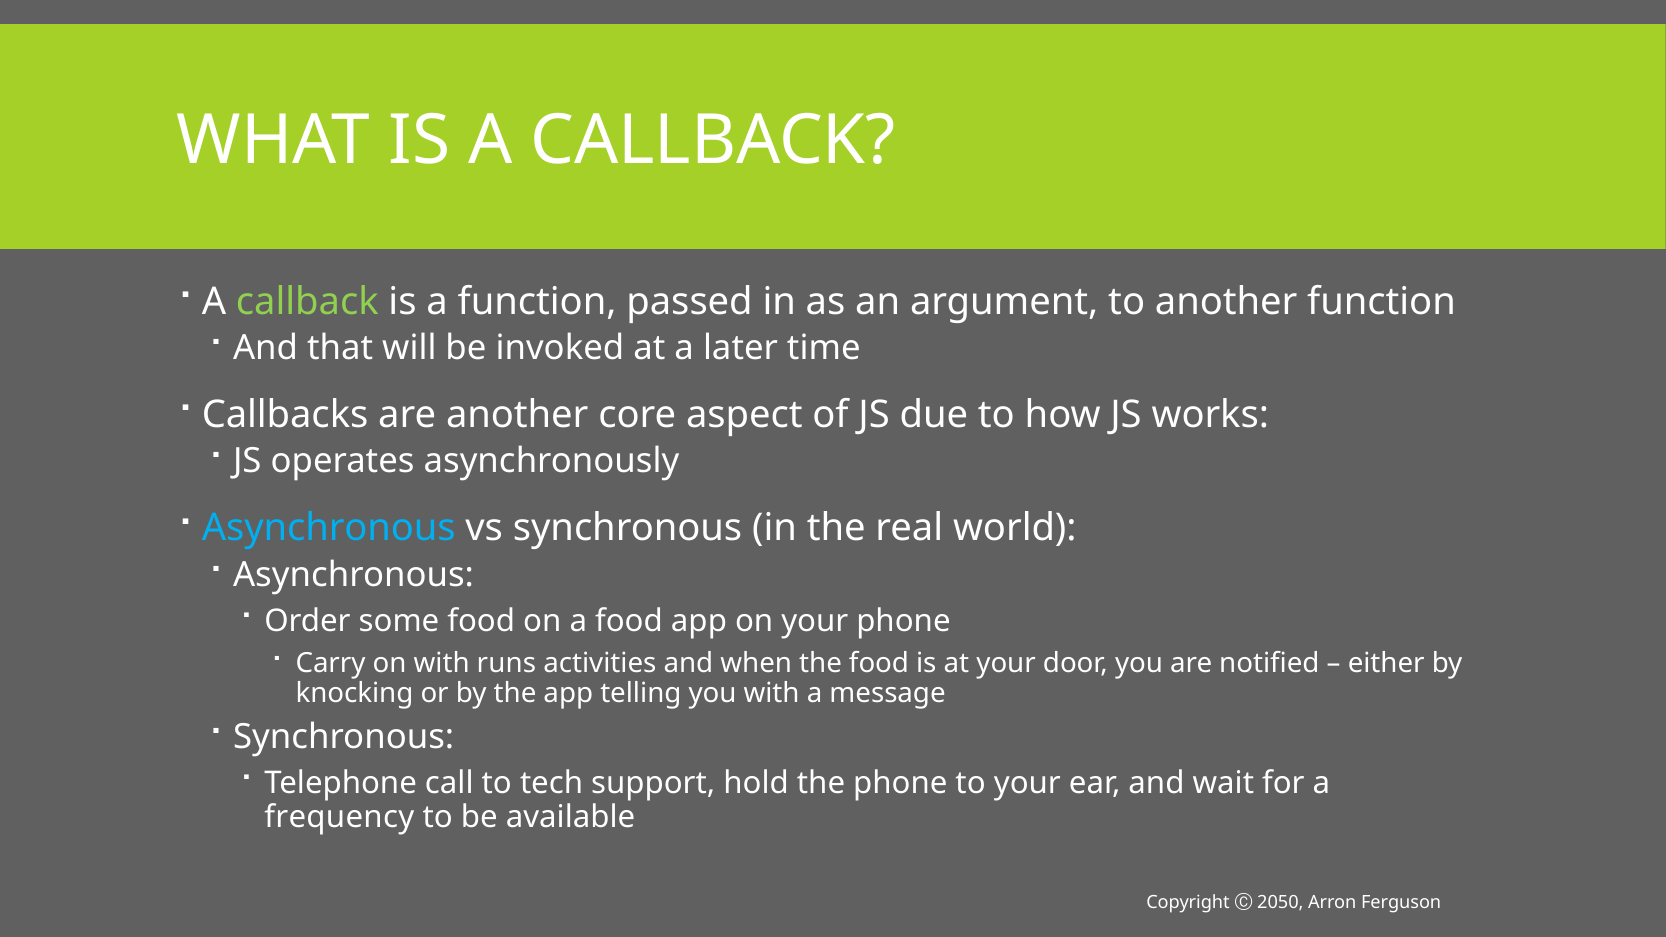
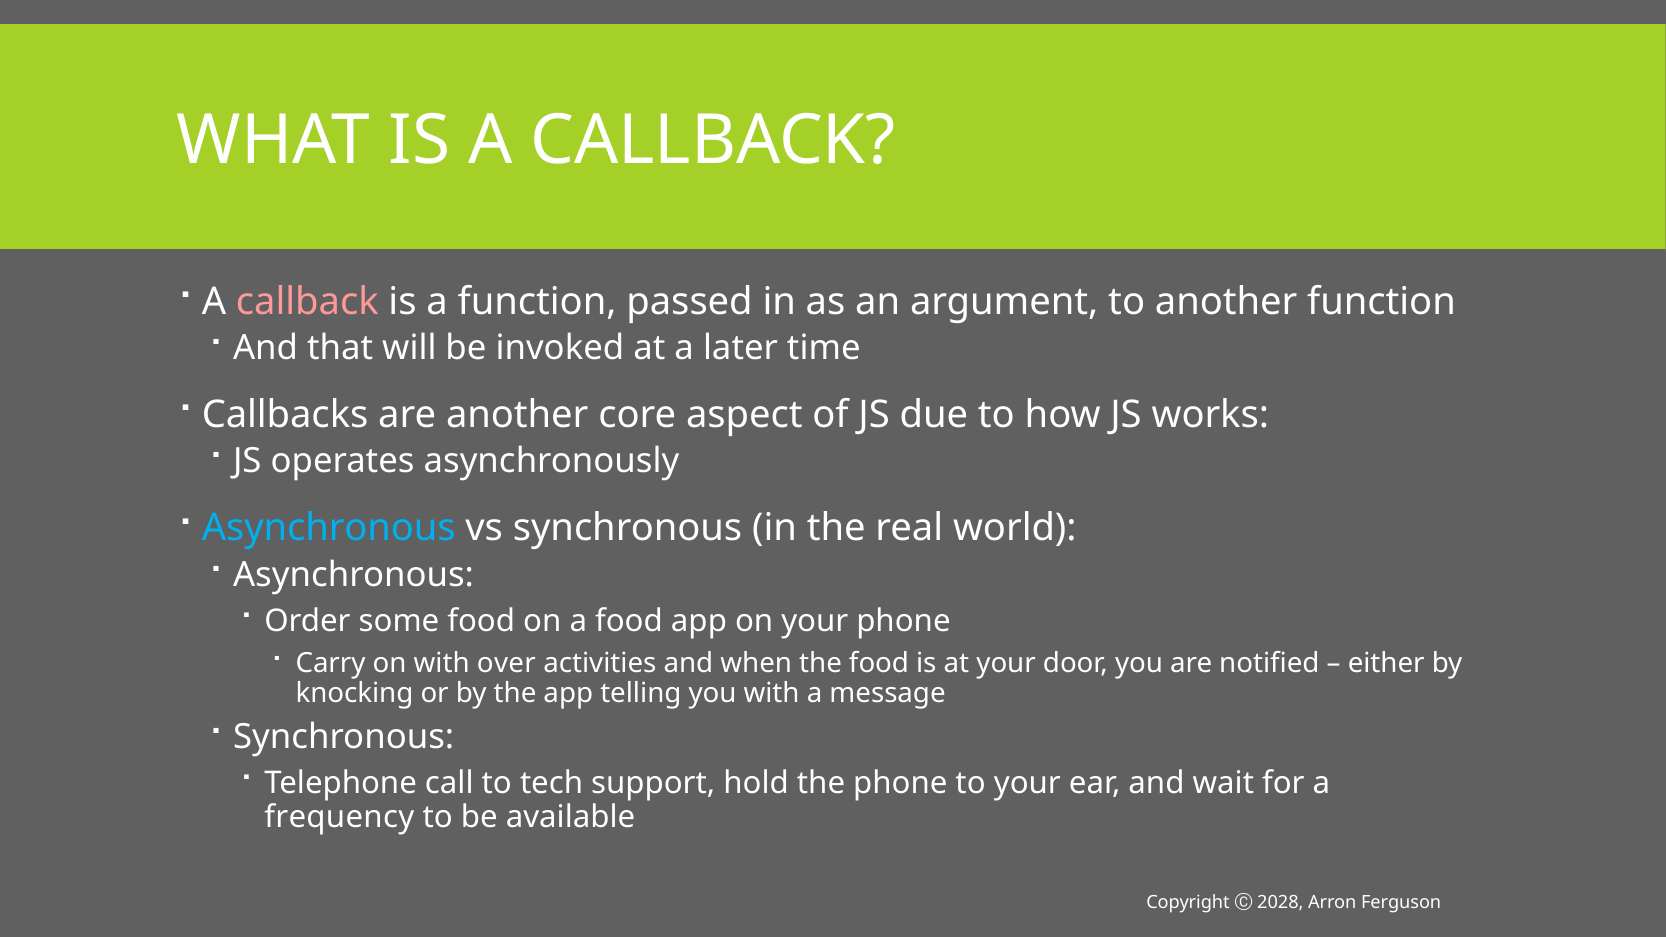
callback at (307, 301) colour: light green -> pink
runs: runs -> over
2050: 2050 -> 2028
